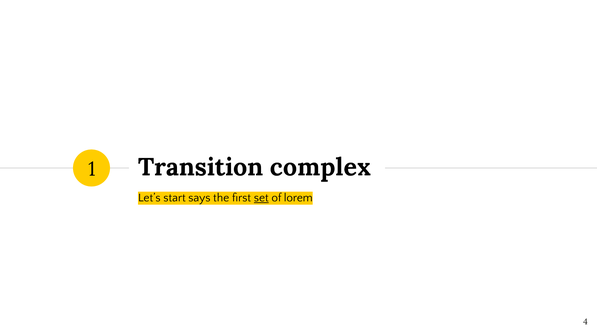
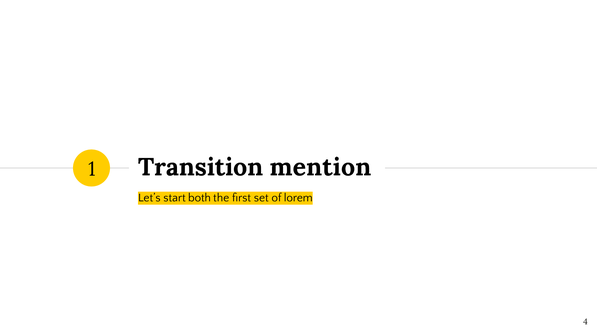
complex: complex -> mention
says: says -> both
set underline: present -> none
